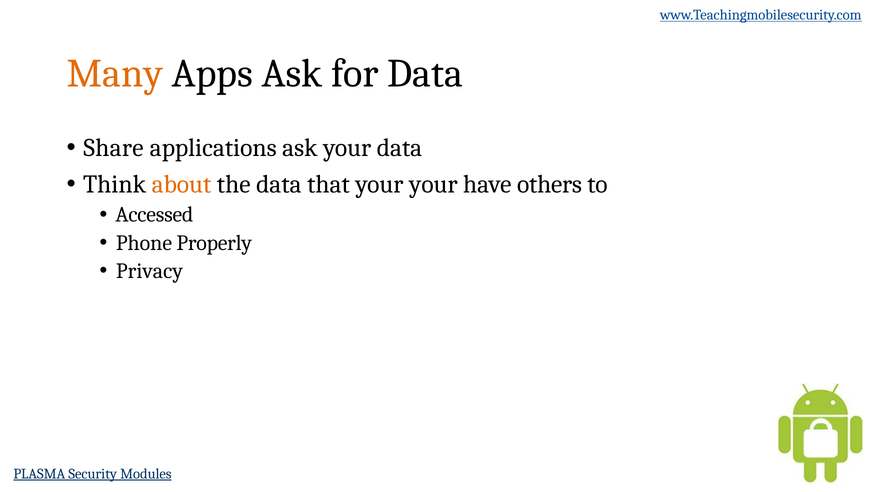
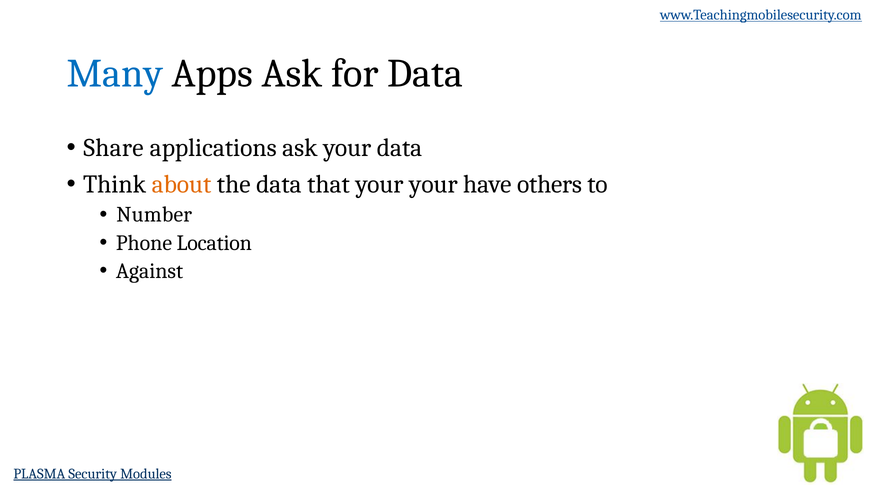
Many colour: orange -> blue
Accessed: Accessed -> Number
Properly: Properly -> Location
Privacy: Privacy -> Against
